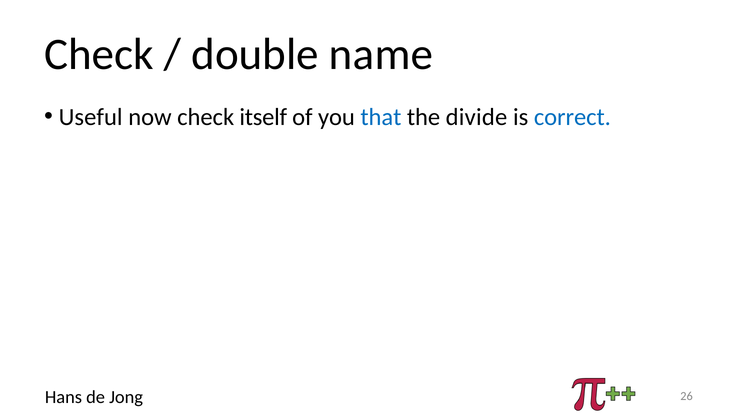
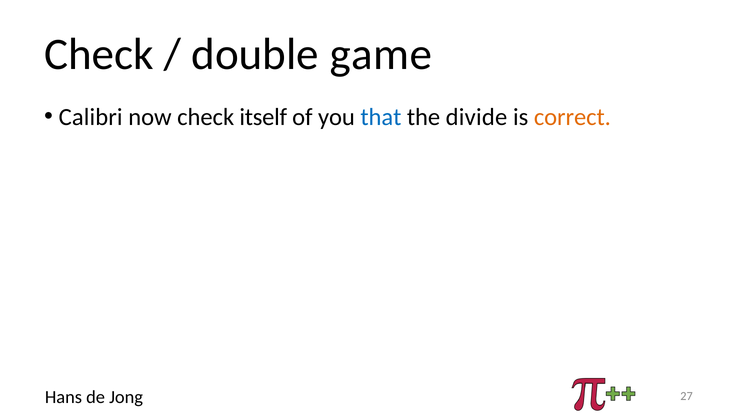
name: name -> game
Useful: Useful -> Calibri
correct colour: blue -> orange
26: 26 -> 27
